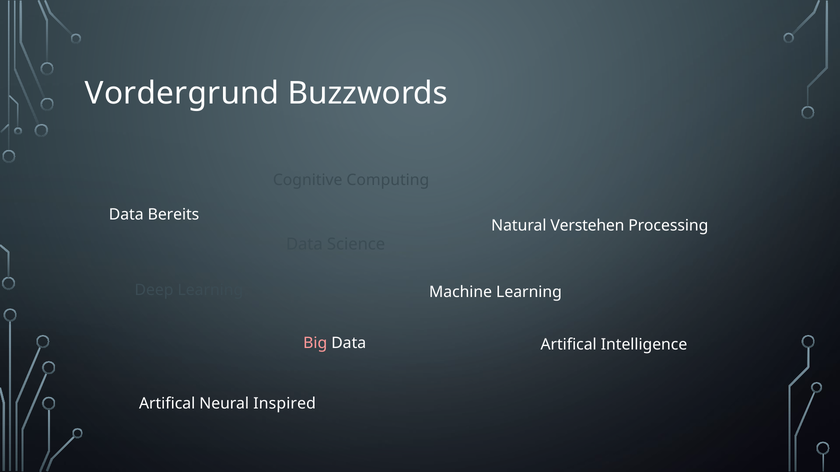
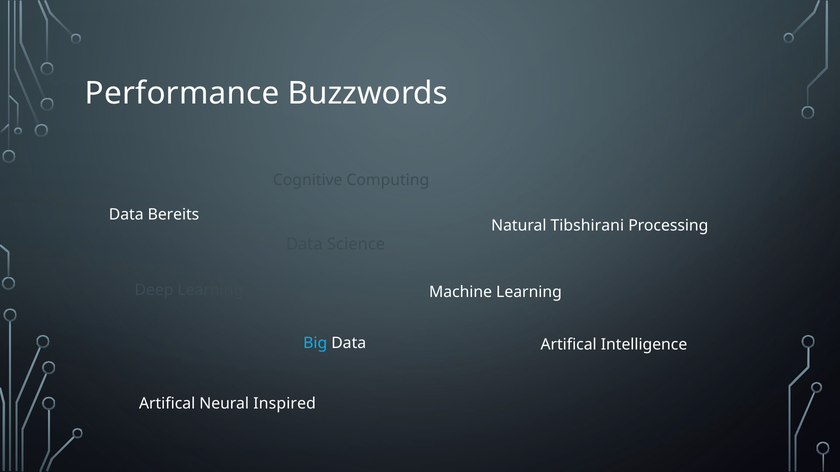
Vordergrund: Vordergrund -> Performance
Verstehen: Verstehen -> Tibshirani
Big colour: pink -> light blue
